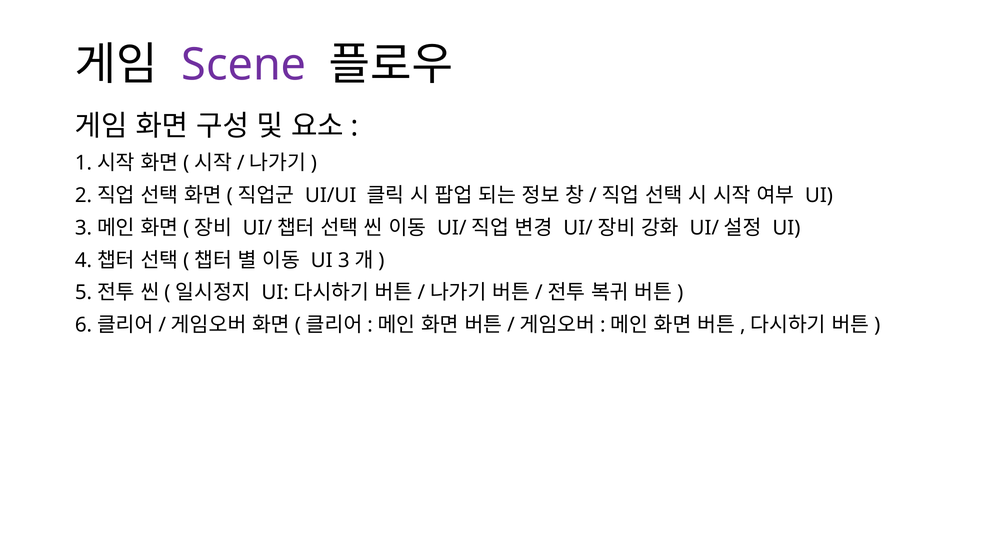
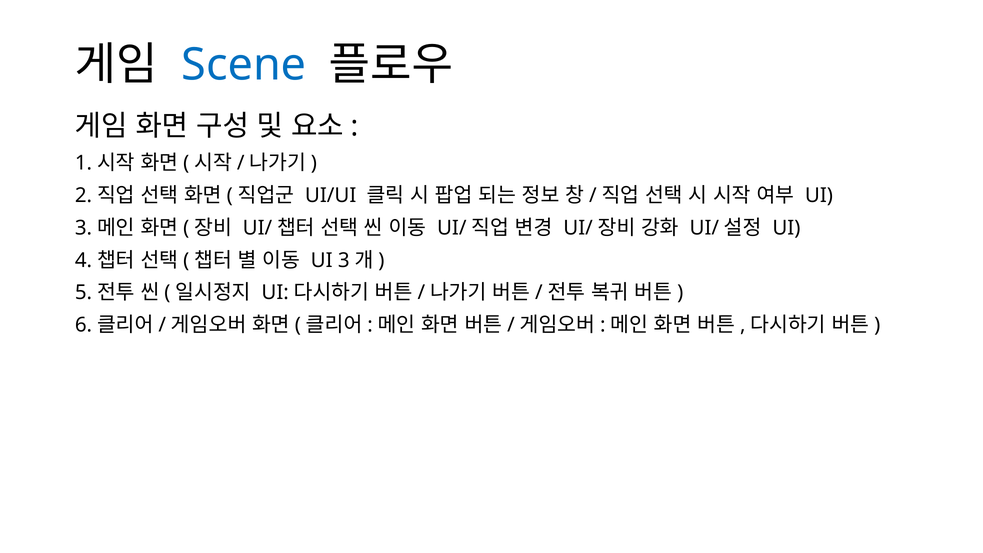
Scene colour: purple -> blue
